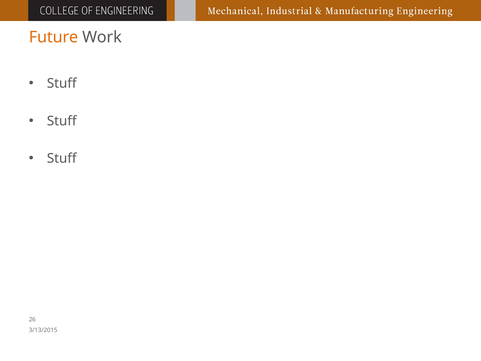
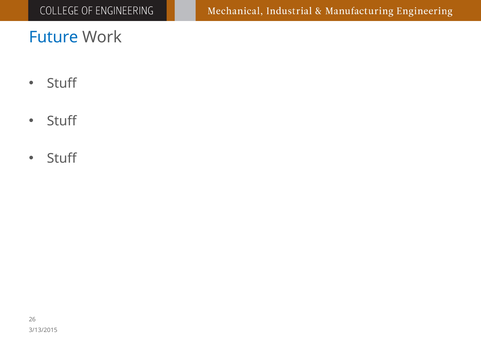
Future colour: orange -> blue
